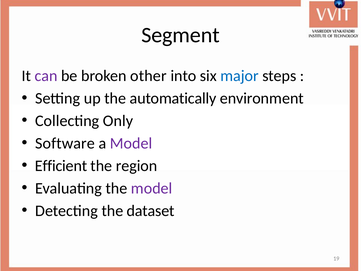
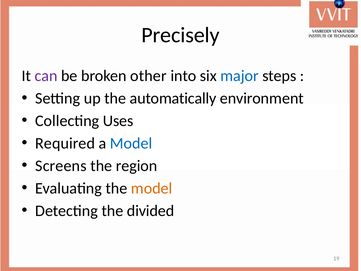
Segment: Segment -> Precisely
Only: Only -> Uses
Software: Software -> Required
Model at (131, 143) colour: purple -> blue
Efficient: Efficient -> Screens
model at (152, 188) colour: purple -> orange
dataset: dataset -> divided
